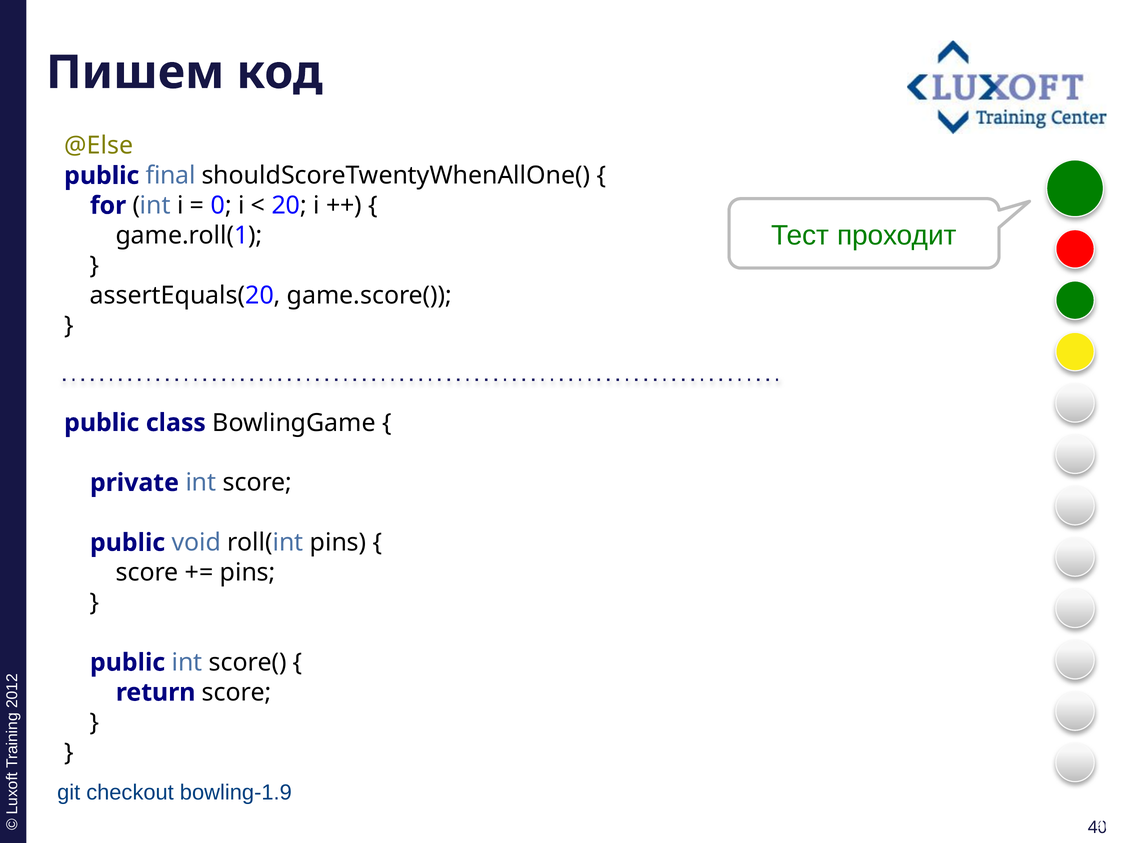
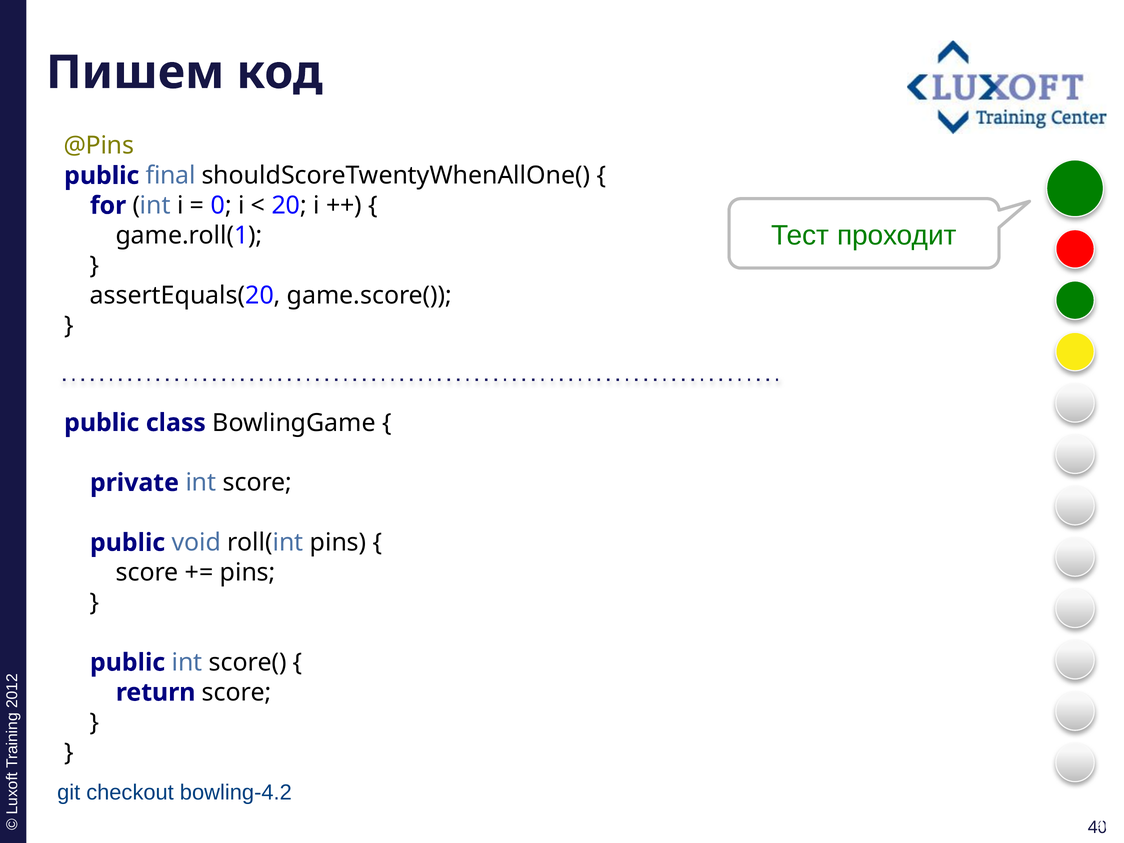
@Else: @Else -> @Pins
bowling-1.9: bowling-1.9 -> bowling-4.2
